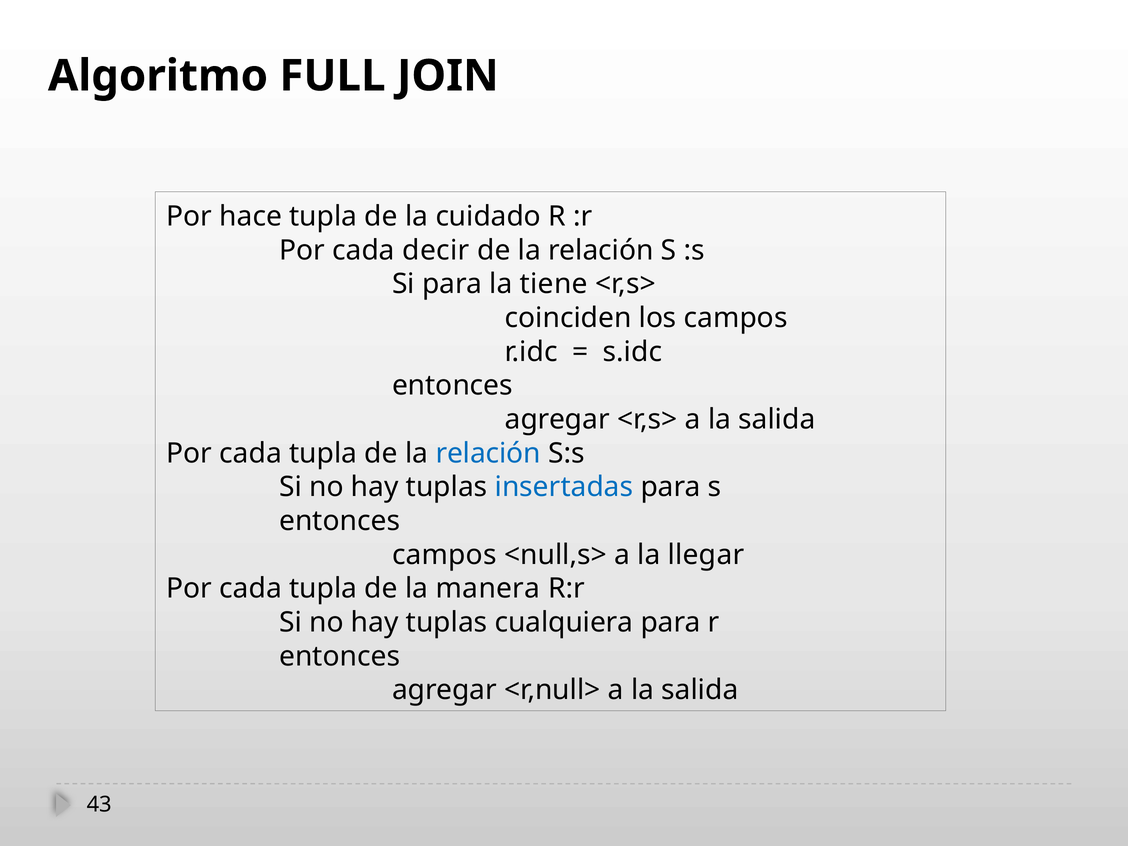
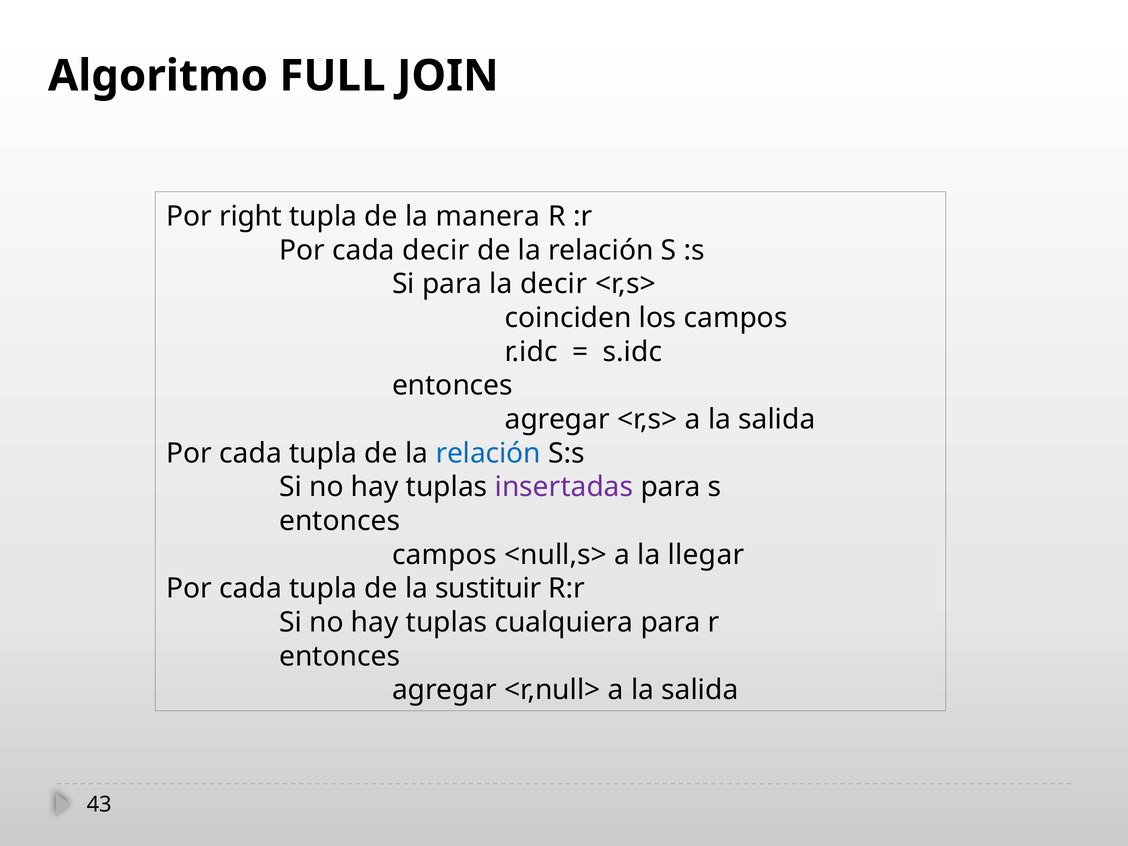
hace: hace -> right
cuidado: cuidado -> manera
la tiene: tiene -> decir
insertadas colour: blue -> purple
manera: manera -> sustituir
